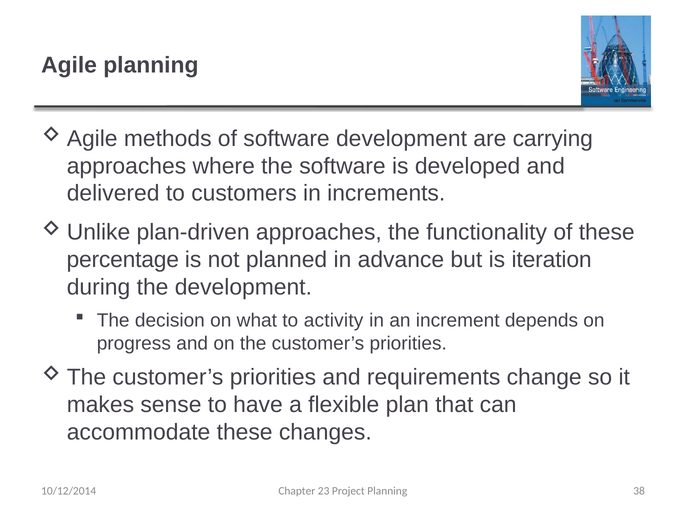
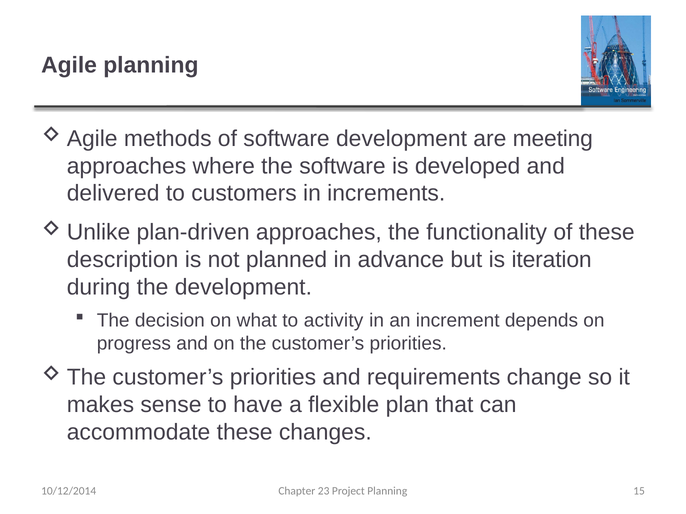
carrying: carrying -> meeting
percentage: percentage -> description
38: 38 -> 15
